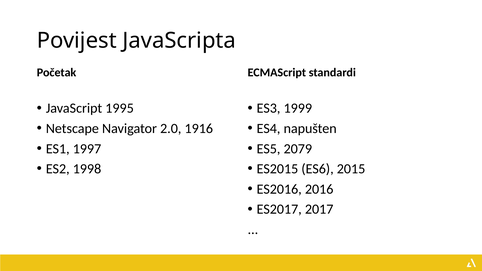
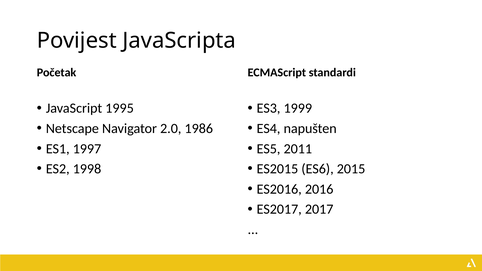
1916: 1916 -> 1986
2079: 2079 -> 2011
